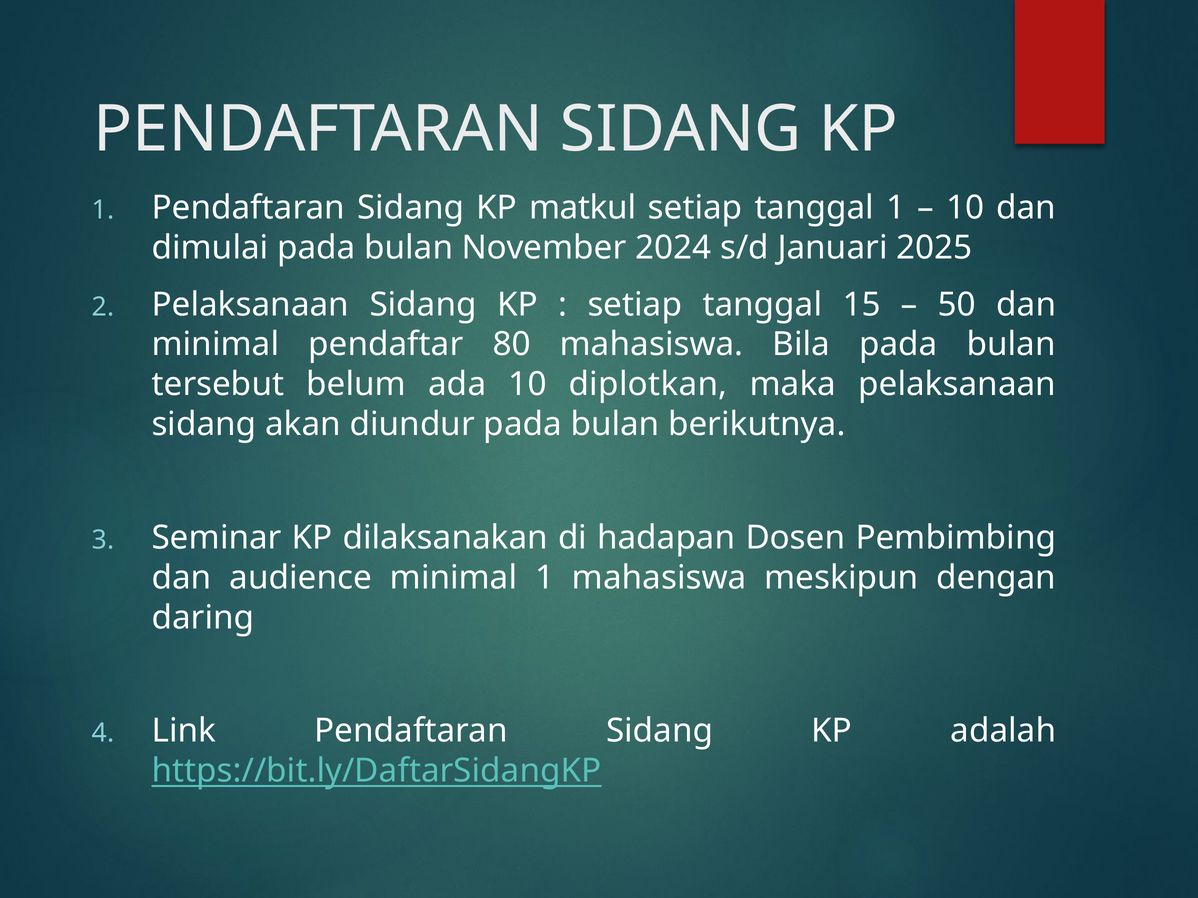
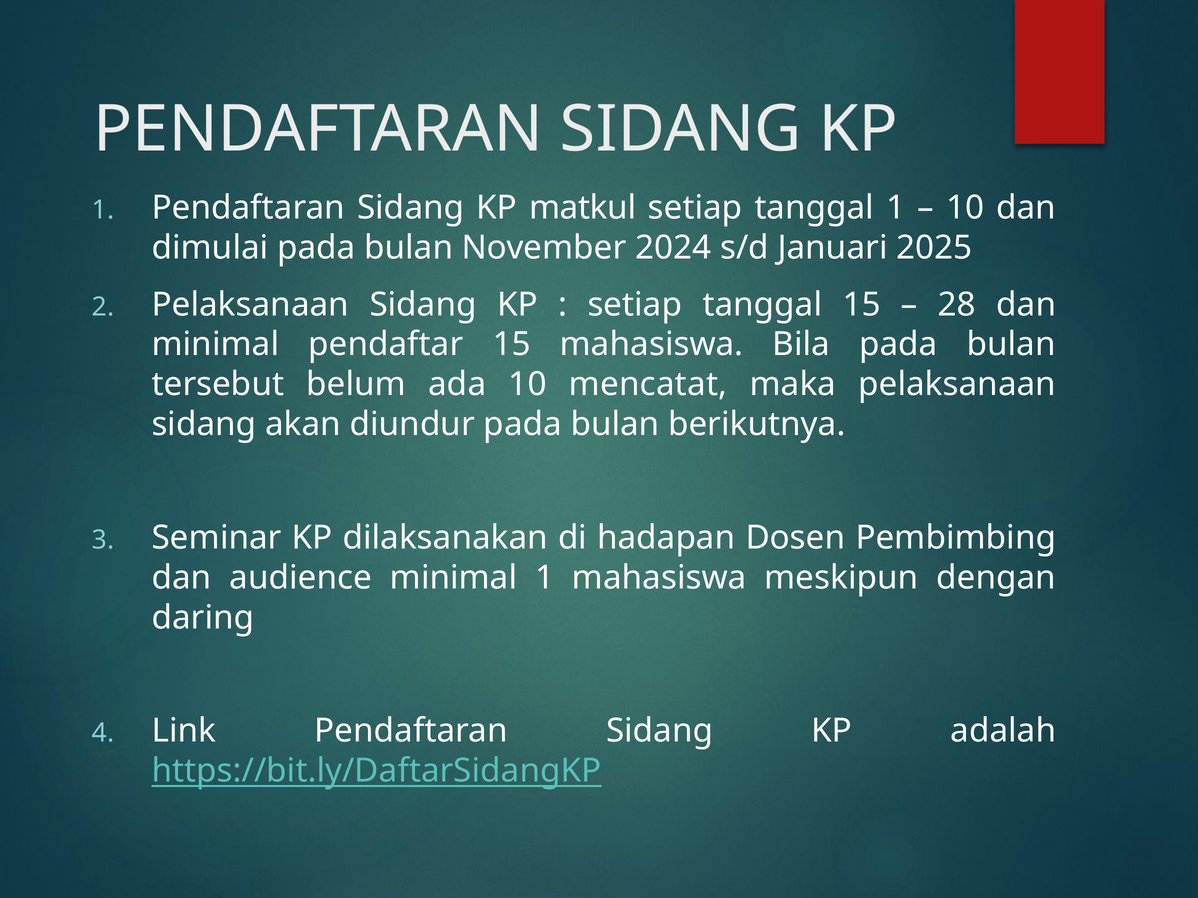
50: 50 -> 28
pendaftar 80: 80 -> 15
diplotkan: diplotkan -> mencatat
